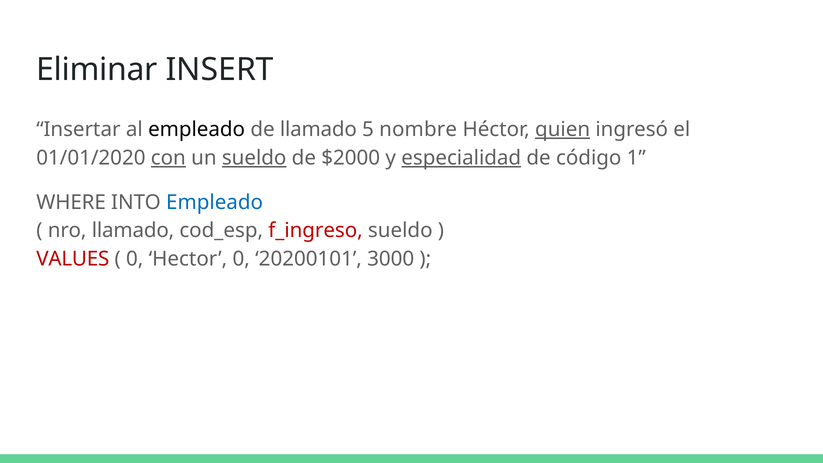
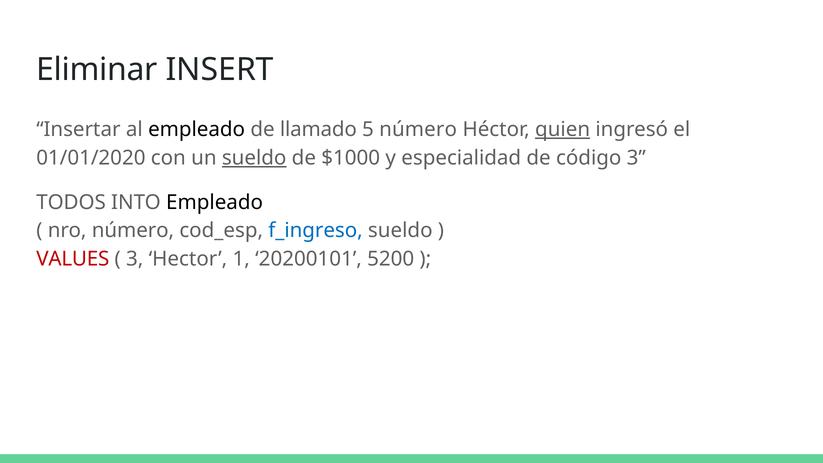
5 nombre: nombre -> número
con underline: present -> none
$2000: $2000 -> $1000
especialidad underline: present -> none
código 1: 1 -> 3
WHERE: WHERE -> TODOS
Empleado at (215, 202) colour: blue -> black
nro llamado: llamado -> número
f_ingreso colour: red -> blue
0 at (135, 259): 0 -> 3
Hector 0: 0 -> 1
3000: 3000 -> 5200
